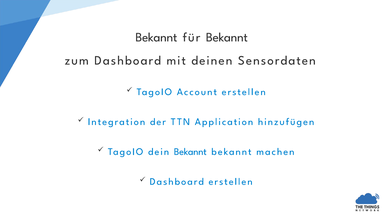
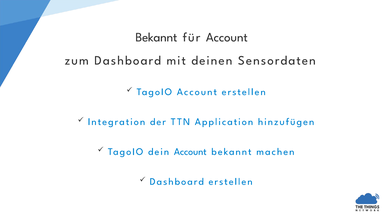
für Bekannt: Bekannt -> Account
dein Bekannt: Bekannt -> Account
